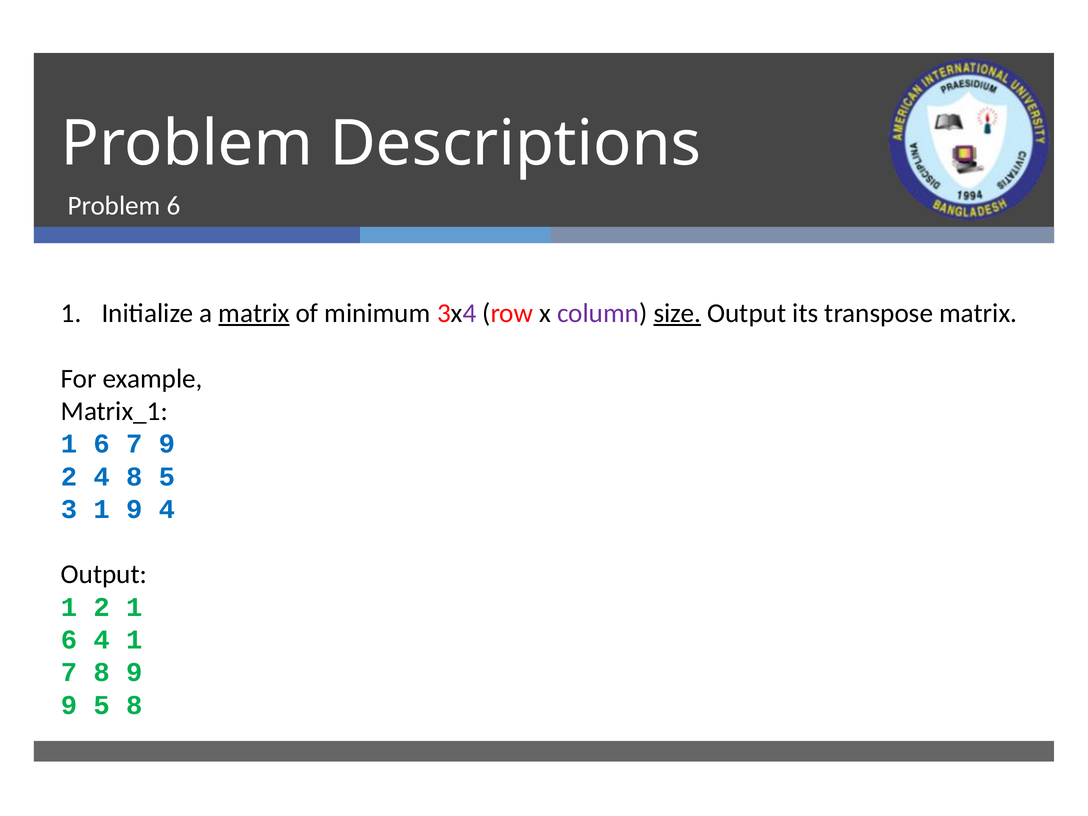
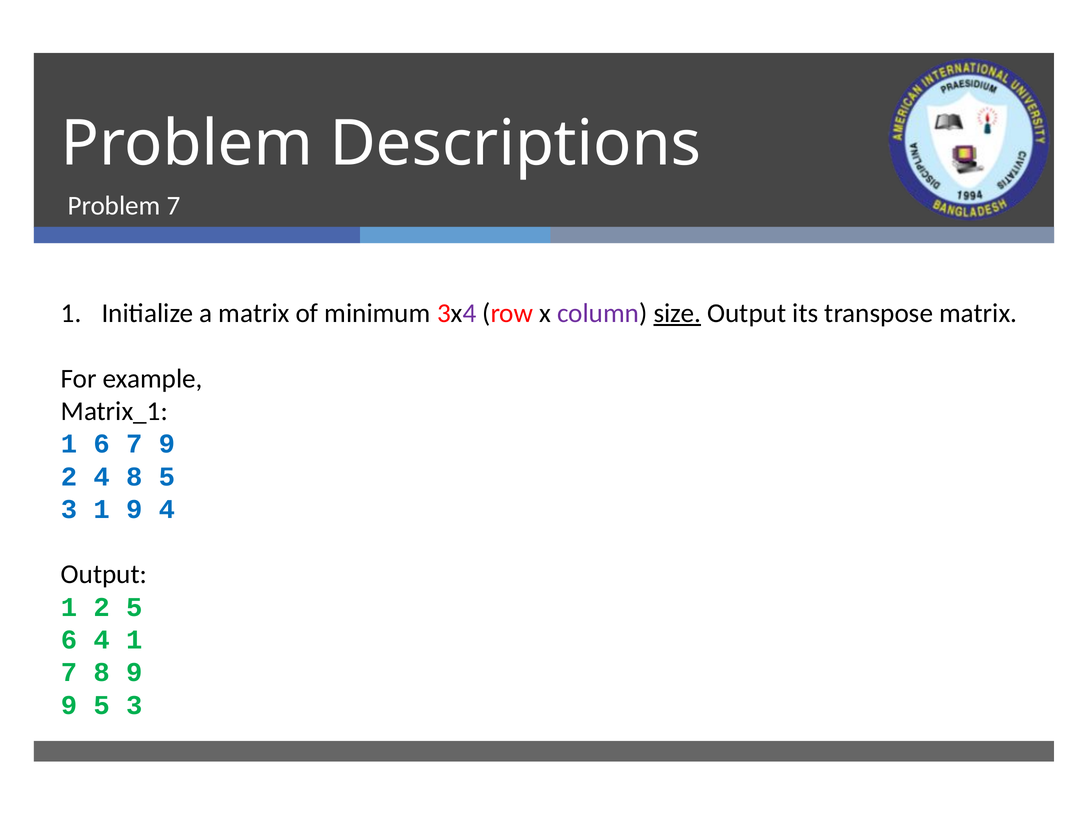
Problem 6: 6 -> 7
matrix at (254, 313) underline: present -> none
2 1: 1 -> 5
9 5 8: 8 -> 3
